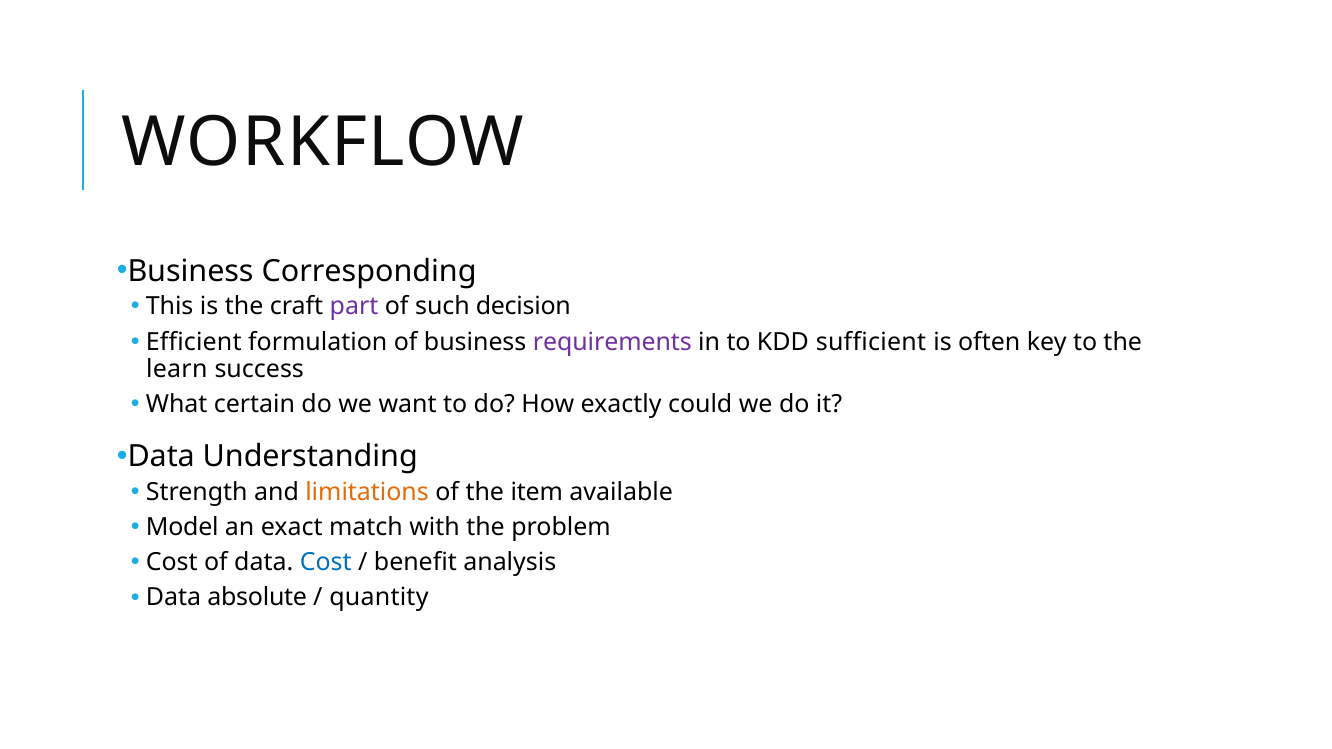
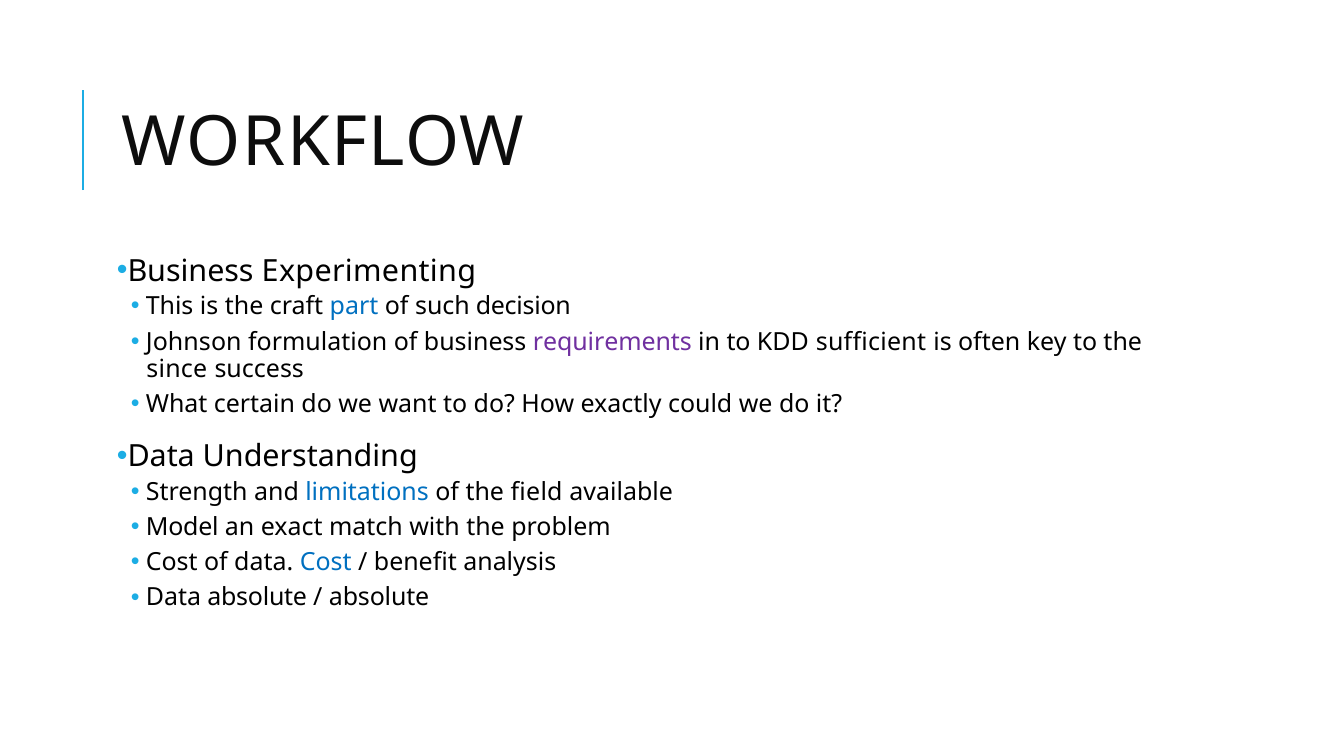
Corresponding: Corresponding -> Experimenting
part colour: purple -> blue
Efficient: Efficient -> Johnson
learn: learn -> since
limitations colour: orange -> blue
item: item -> field
quantity at (379, 598): quantity -> absolute
